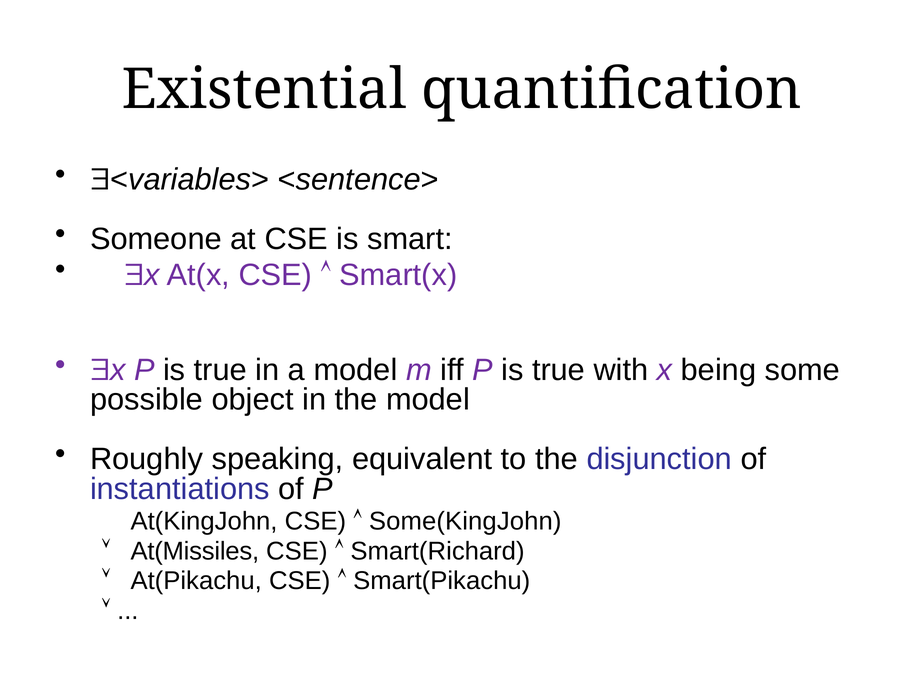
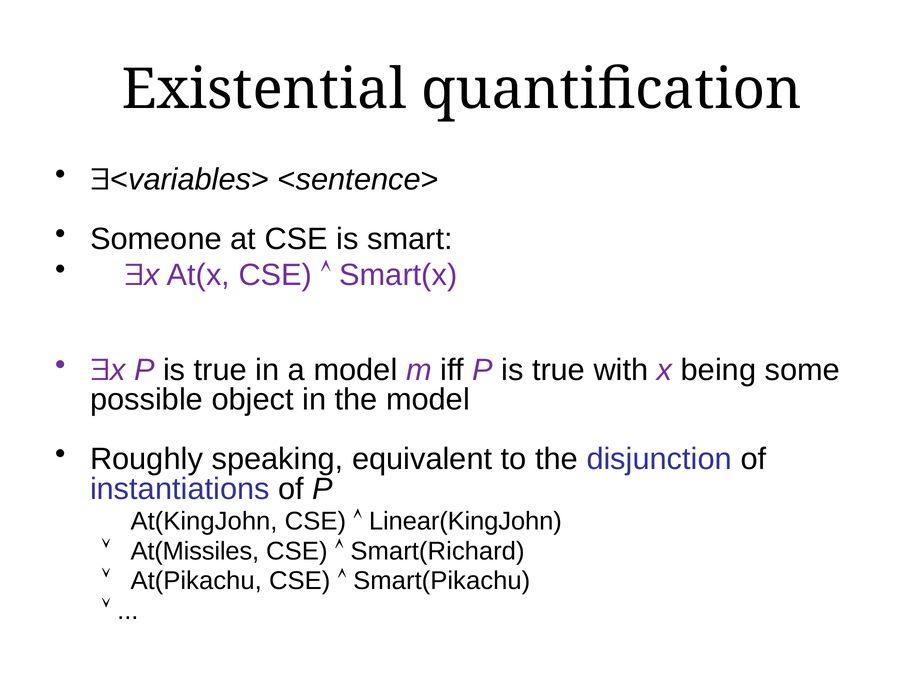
Some(KingJohn: Some(KingJohn -> Linear(KingJohn
